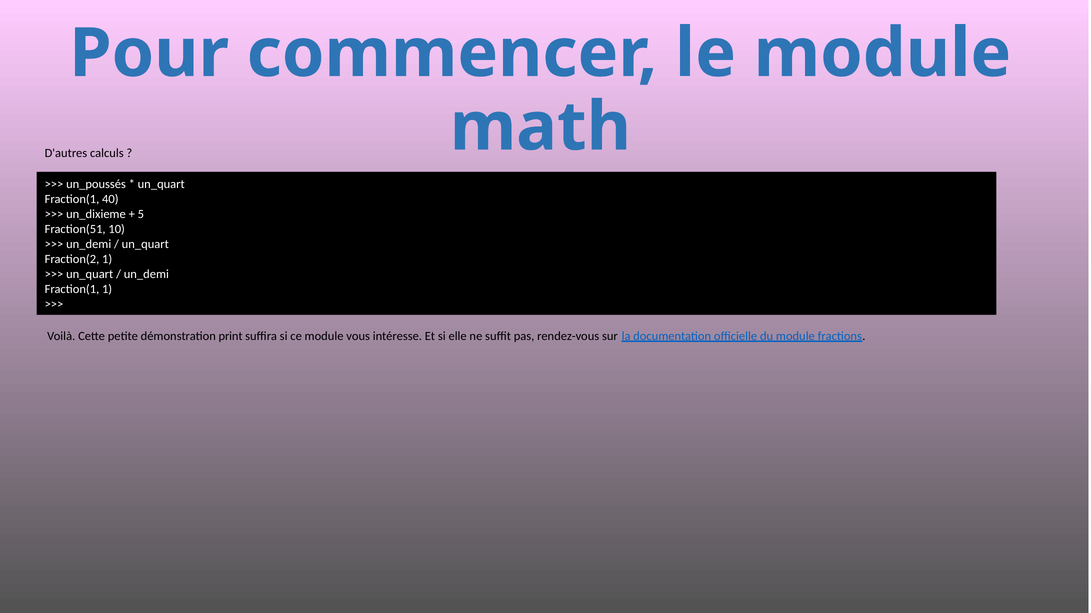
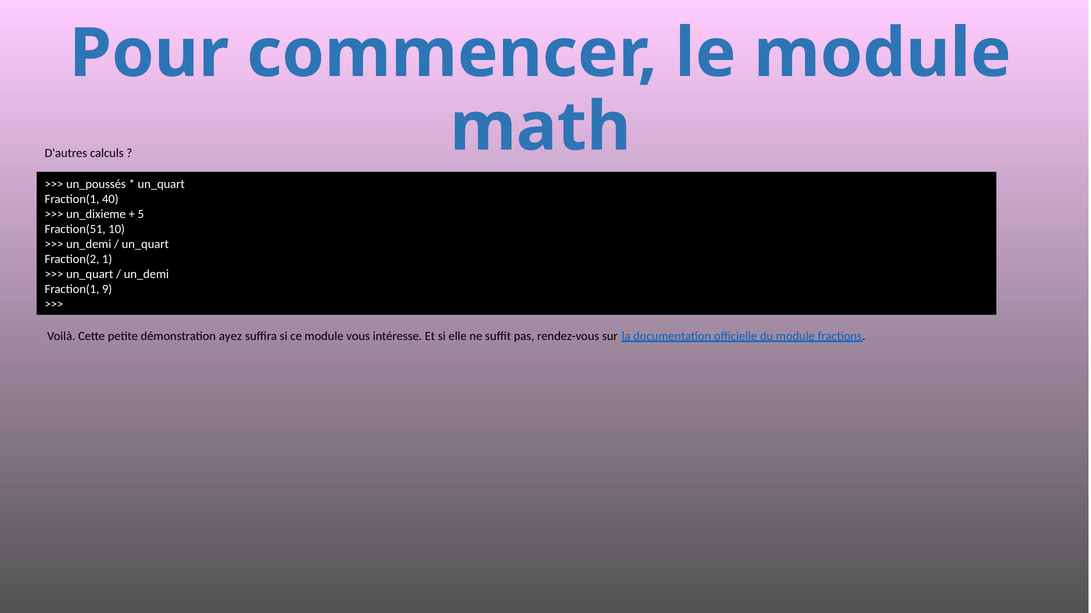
Fraction(1 1: 1 -> 9
print: print -> ayez
